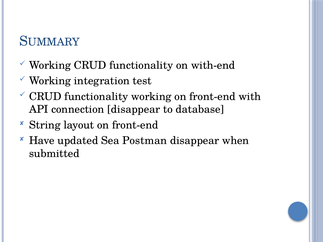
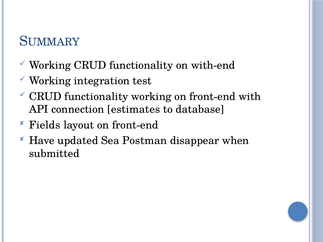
connection disappear: disappear -> estimates
String: String -> Fields
